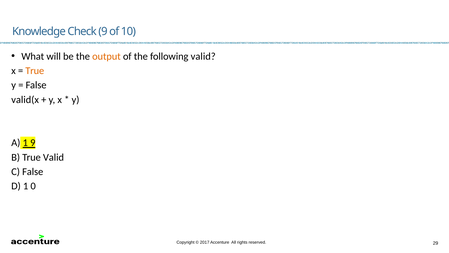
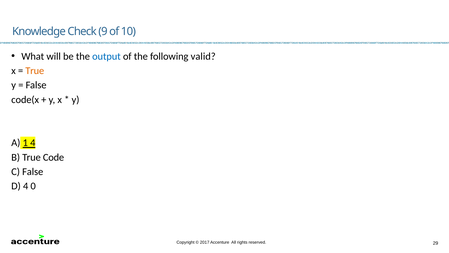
output colour: orange -> blue
valid(x: valid(x -> code(x
1 9: 9 -> 4
True Valid: Valid -> Code
D 1: 1 -> 4
